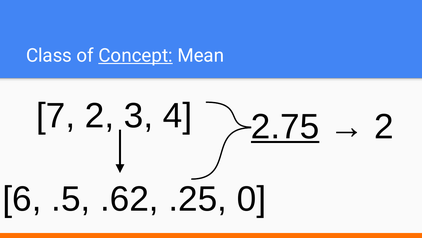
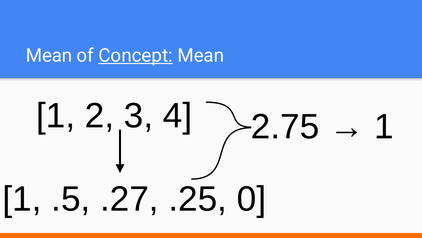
Class at (49, 55): Class -> Mean
7 at (56, 116): 7 -> 1
2.75 underline: present -> none
2 at (384, 126): 2 -> 1
6 at (22, 199): 6 -> 1
.62: .62 -> .27
